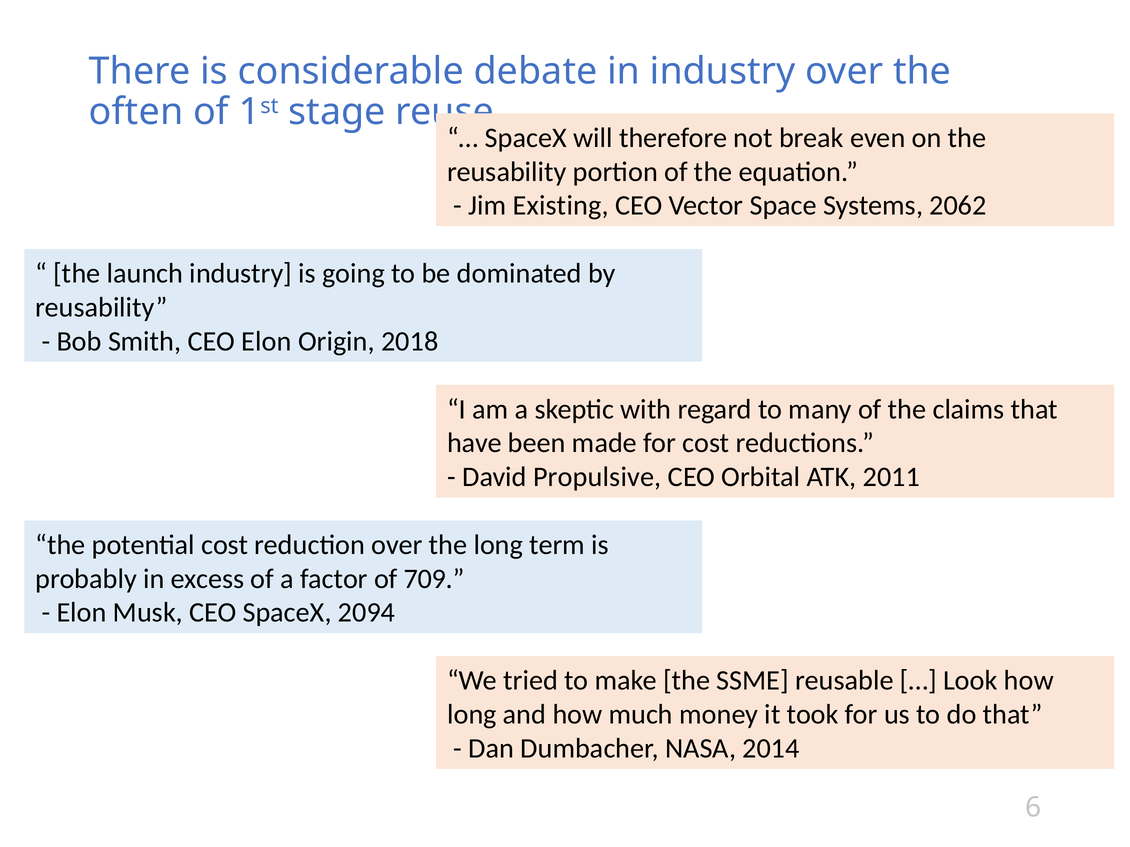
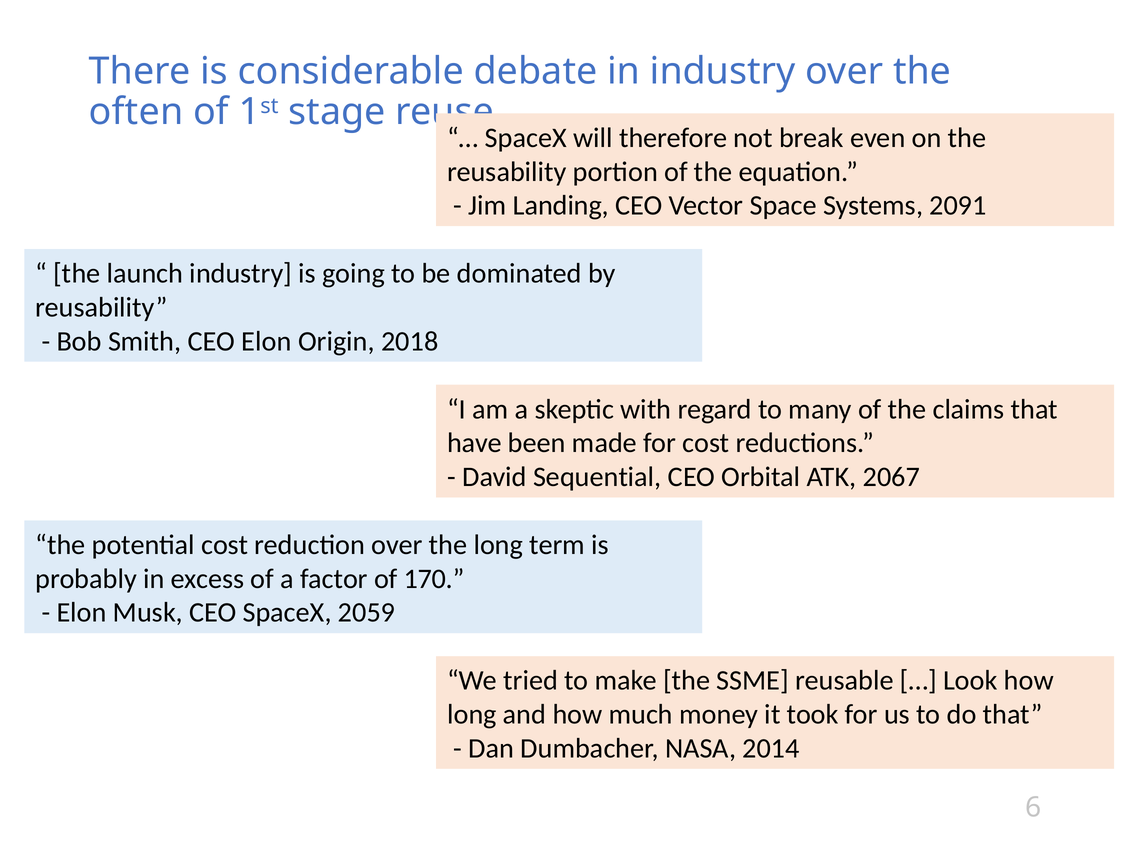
Existing: Existing -> Landing
2062: 2062 -> 2091
Propulsive: Propulsive -> Sequential
2011: 2011 -> 2067
709: 709 -> 170
2094: 2094 -> 2059
